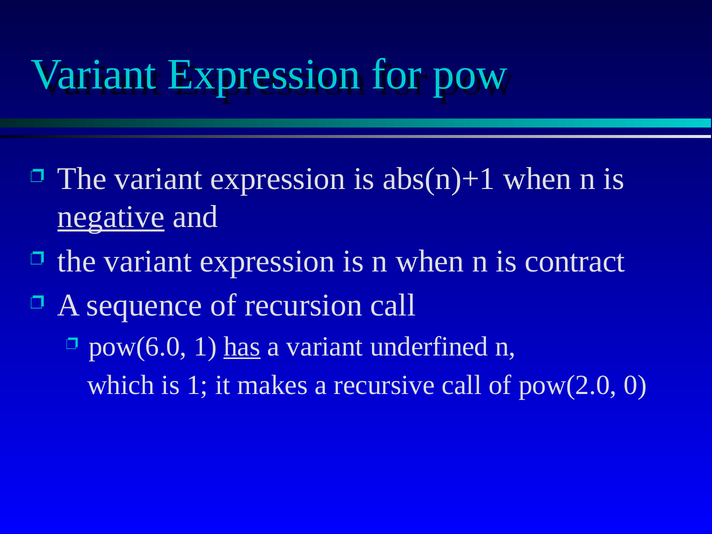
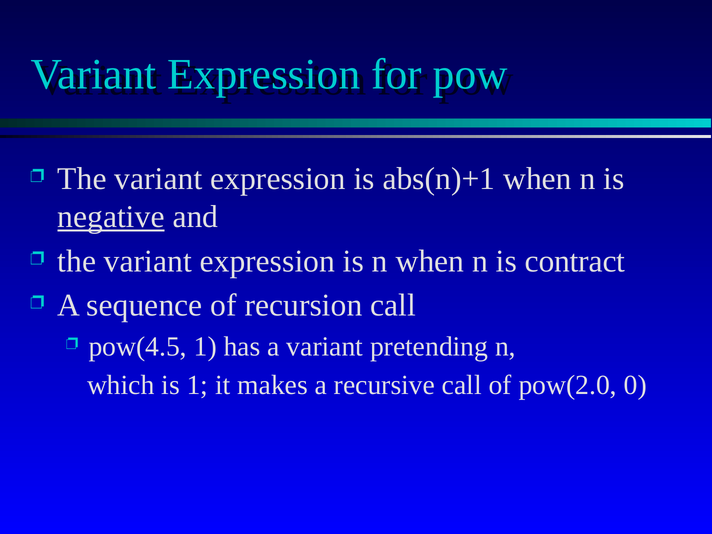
pow(6.0: pow(6.0 -> pow(4.5
has underline: present -> none
underfined: underfined -> pretending
